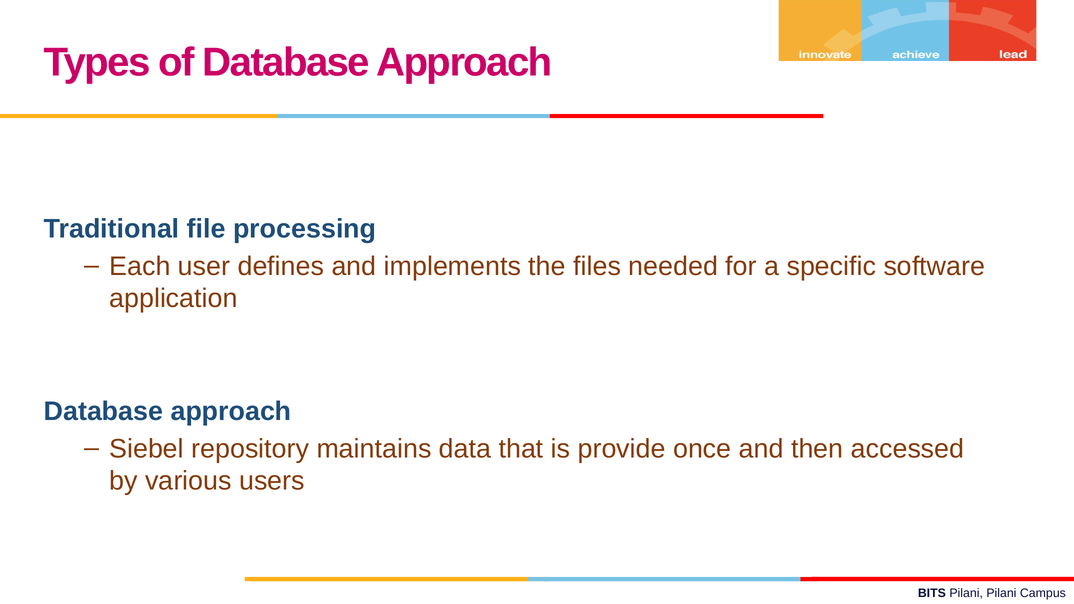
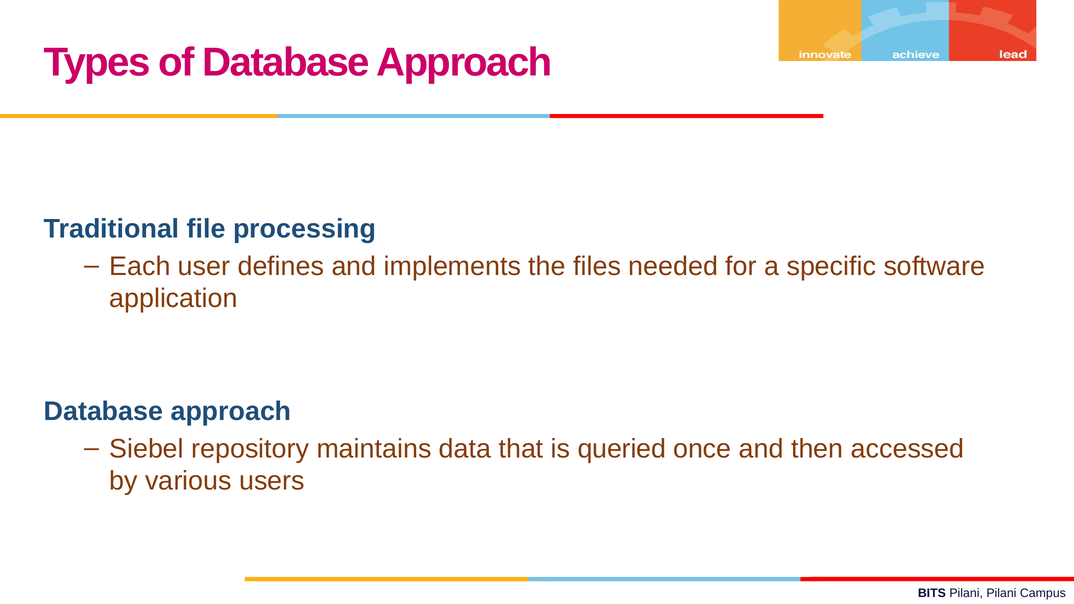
provide: provide -> queried
